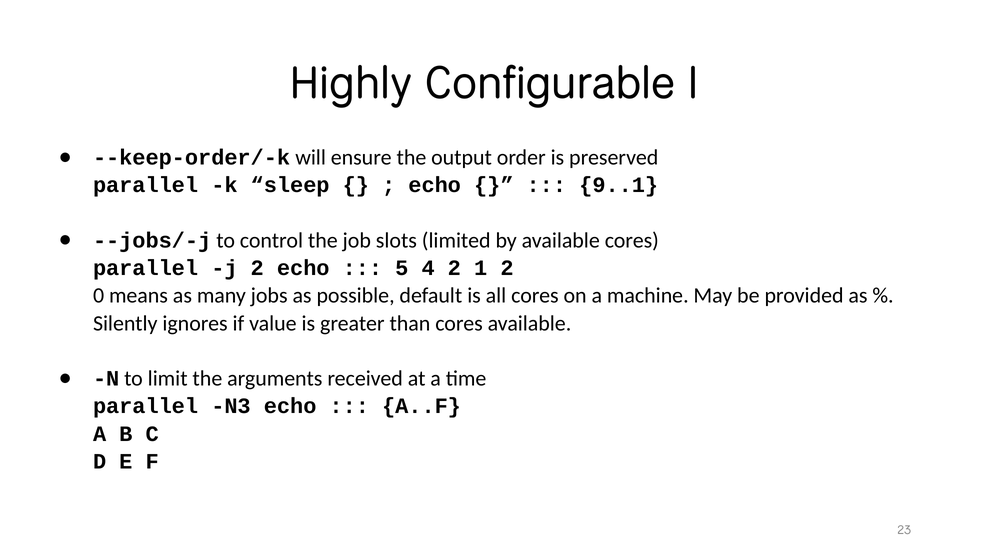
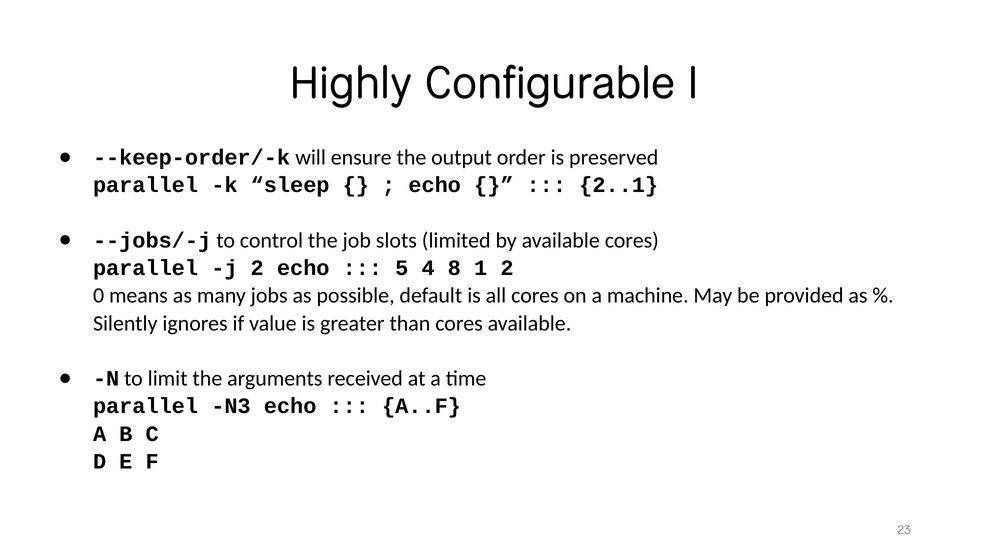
9..1: 9..1 -> 2..1
4 2: 2 -> 8
